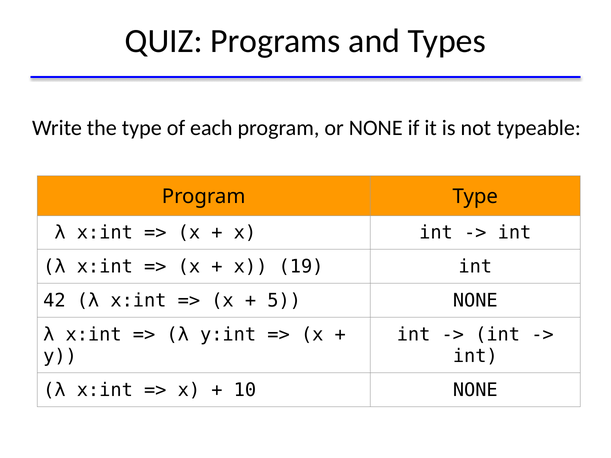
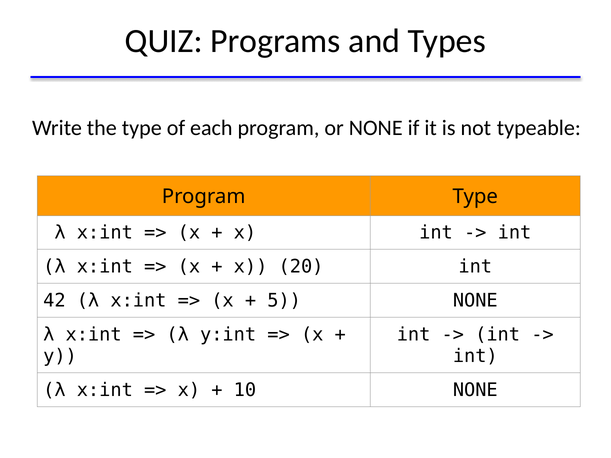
19: 19 -> 20
